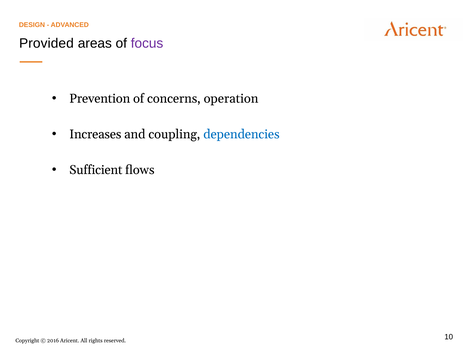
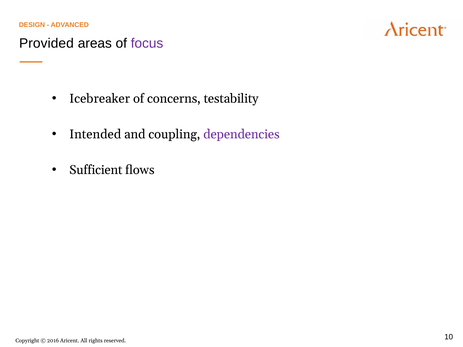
Prevention: Prevention -> Icebreaker
operation: operation -> testability
Increases: Increases -> Intended
dependencies colour: blue -> purple
